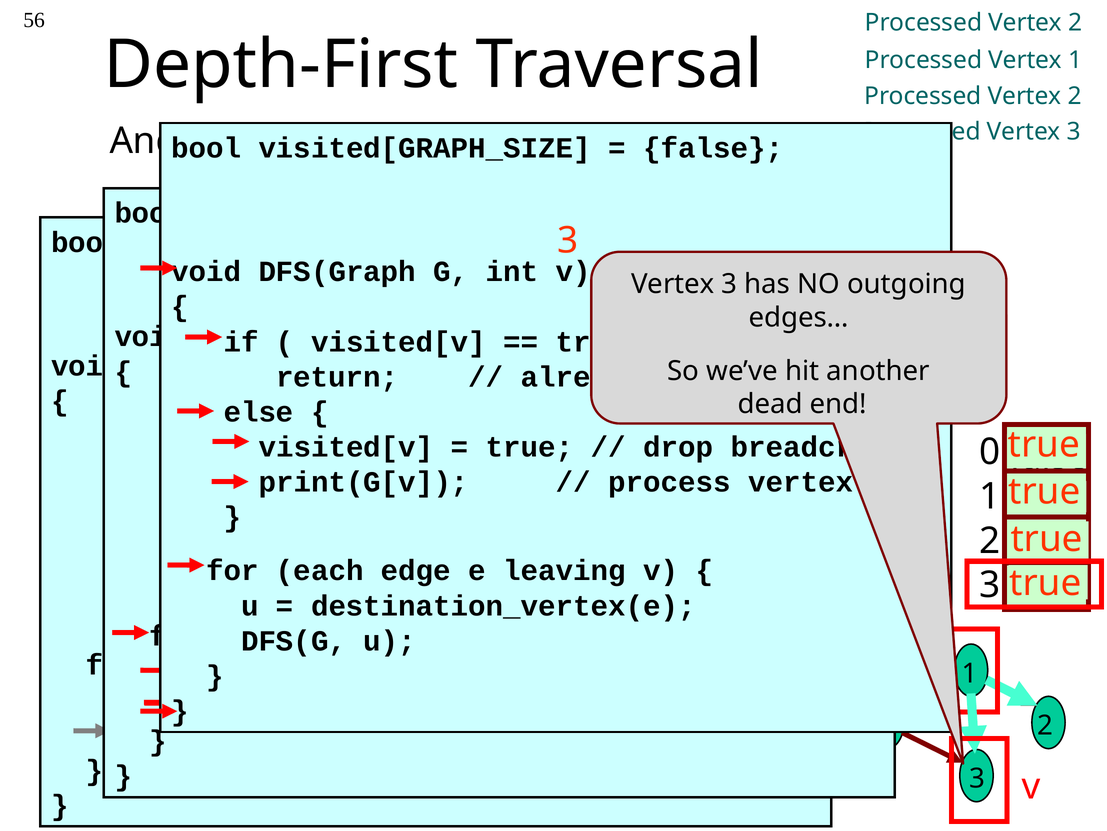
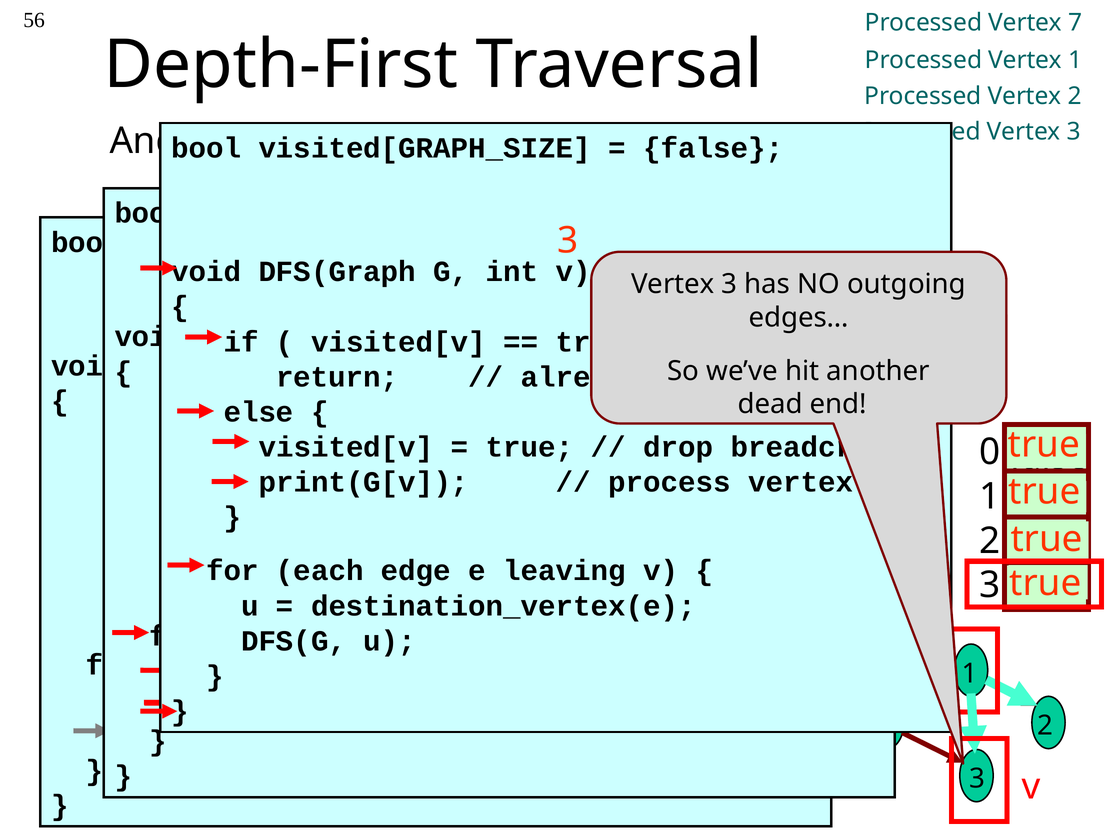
2 at (1075, 23): 2 -> 7
